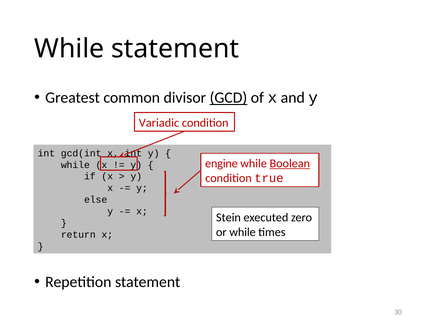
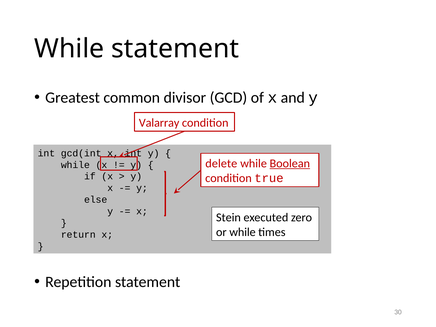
GCD underline: present -> none
Variadic: Variadic -> Valarray
engine: engine -> delete
